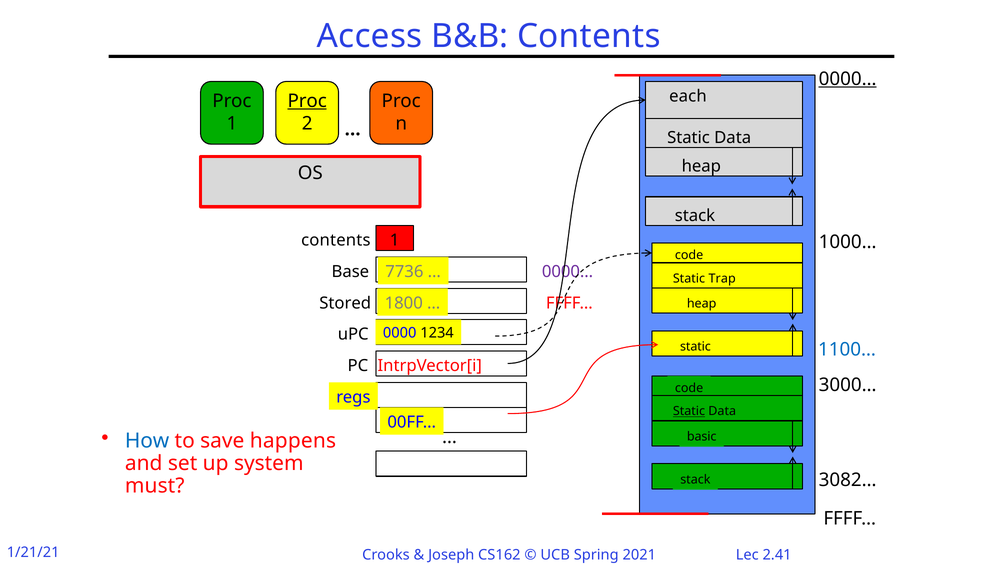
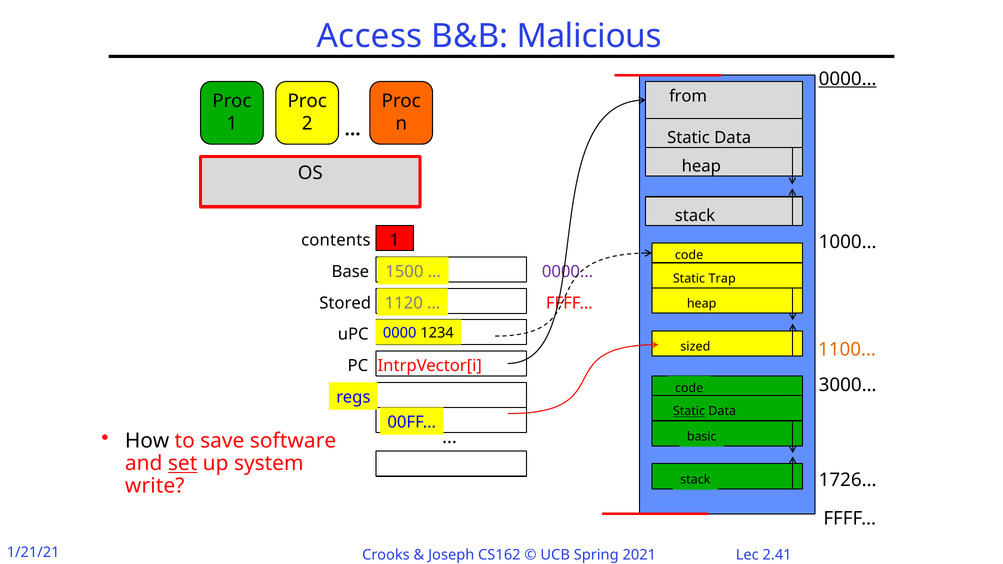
B&B Contents: Contents -> Malicious
each: each -> from
Proc at (307, 101) underline: present -> none
7736: 7736 -> 1500
1800: 1800 -> 1120
static at (695, 347): static -> sized
1100… colour: blue -> orange
How colour: blue -> black
happens: happens -> software
set underline: none -> present
3082…: 3082… -> 1726…
must: must -> write
